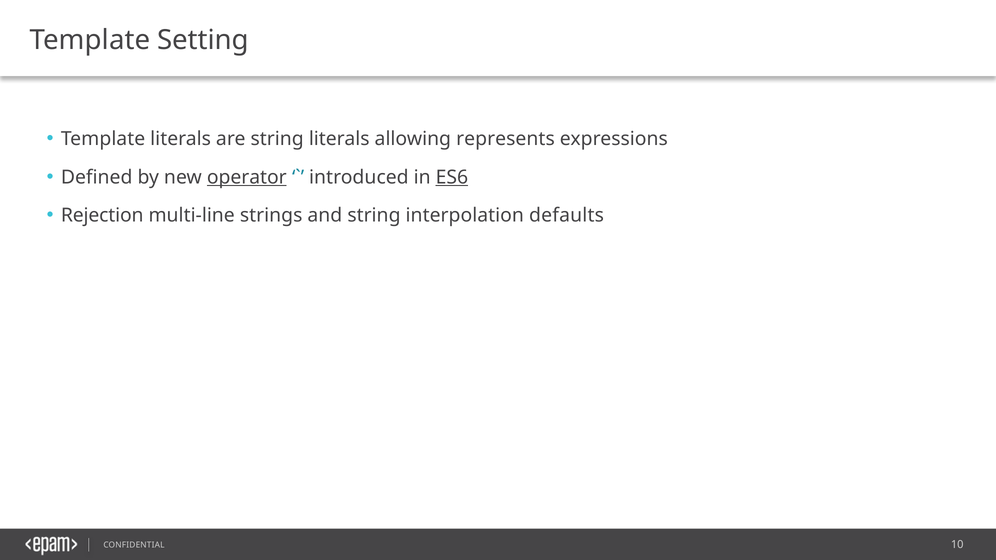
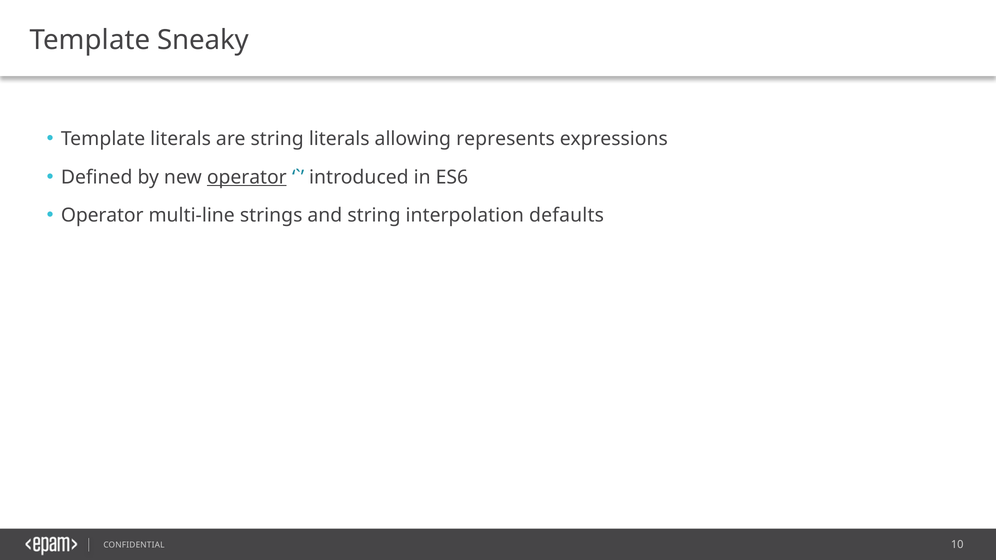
Setting: Setting -> Sneaky
ES6 underline: present -> none
Rejection at (102, 216): Rejection -> Operator
